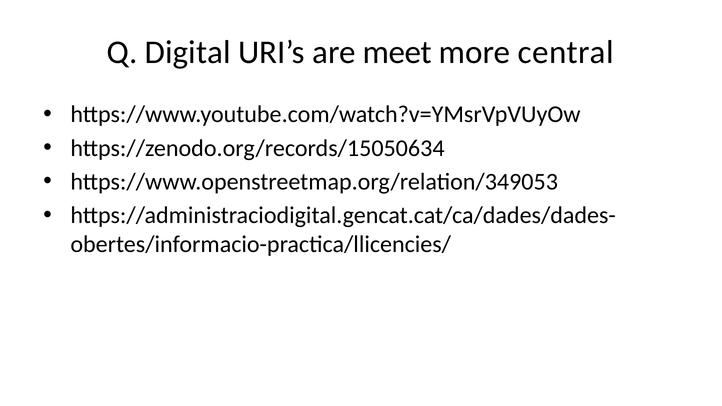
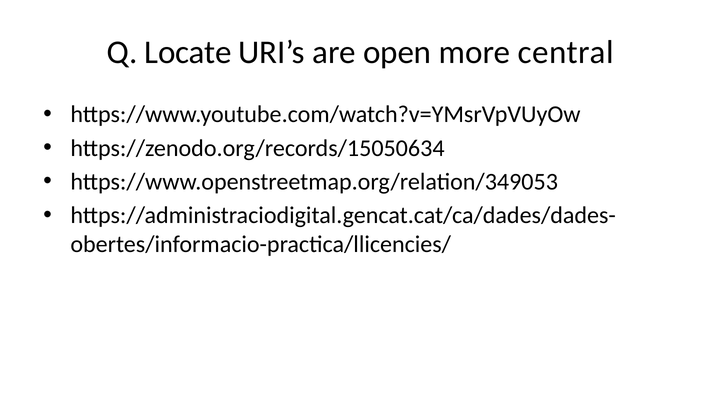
Digital: Digital -> Locate
meet: meet -> open
